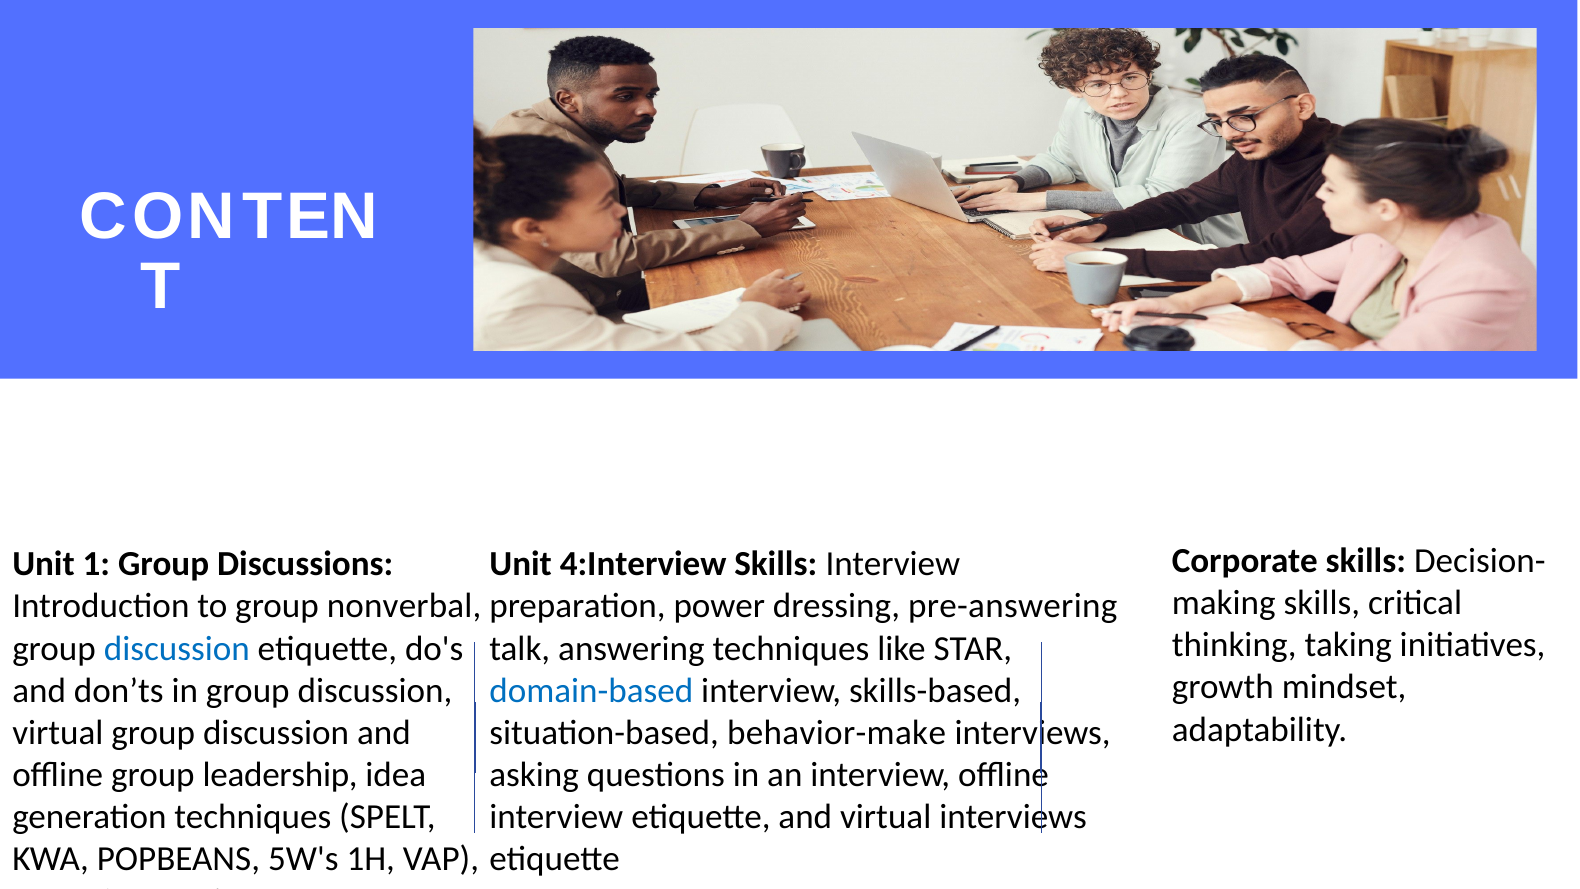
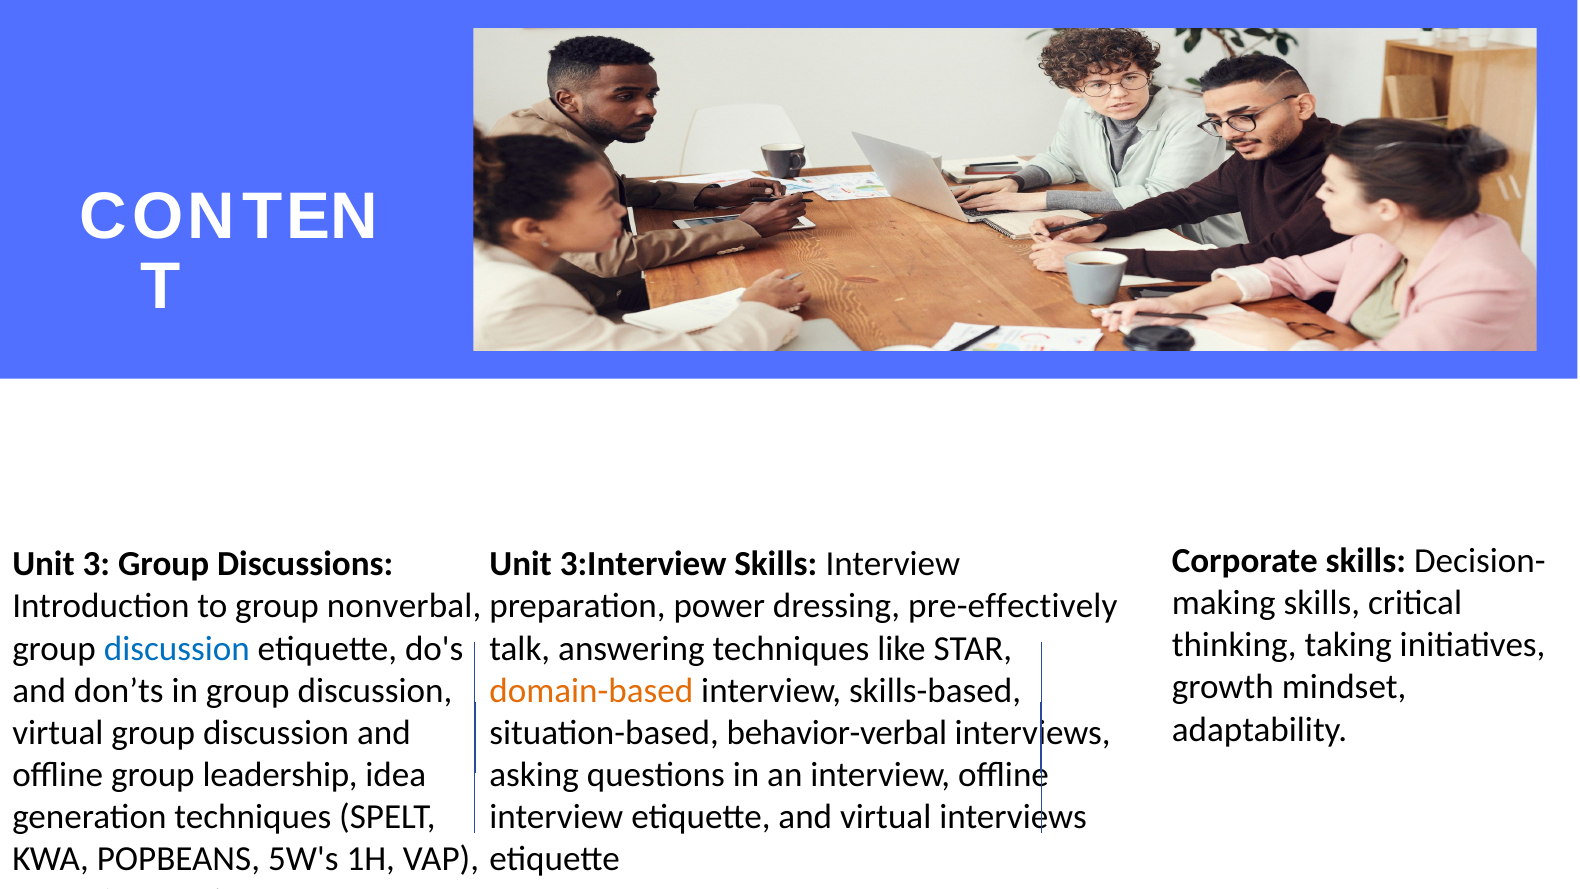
1: 1 -> 3
4:Interview: 4:Interview -> 3:Interview
pre-answering: pre-answering -> pre-effectively
domain-based colour: blue -> orange
behavior-make: behavior-make -> behavior-verbal
